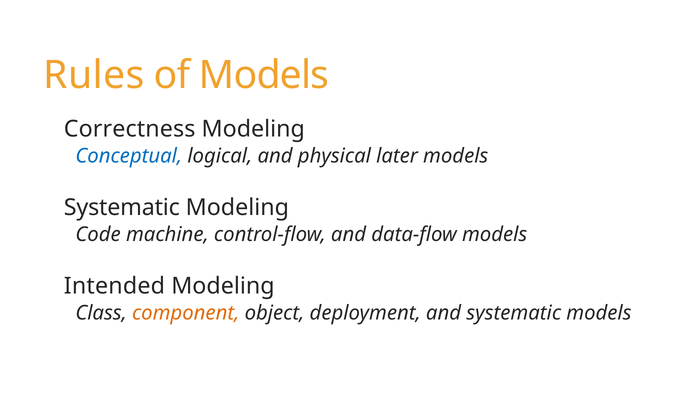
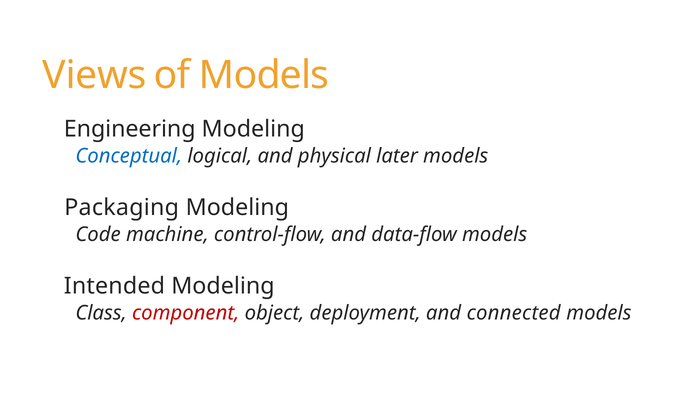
Rules: Rules -> Views
Correctness: Correctness -> Engineering
Systematic at (122, 207): Systematic -> Packaging
component colour: orange -> red
and systematic: systematic -> connected
